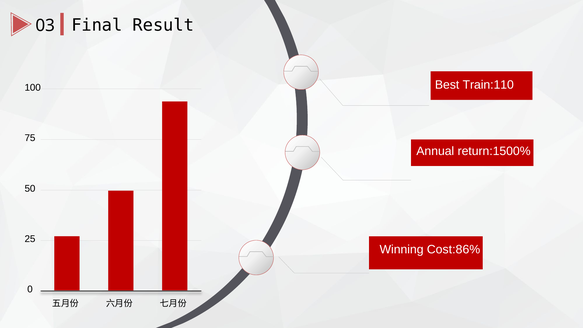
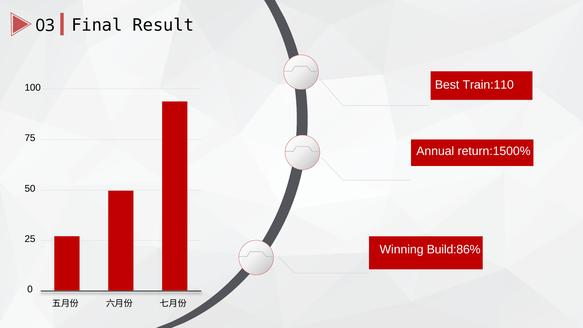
Cost:86%: Cost:86% -> Build:86%
